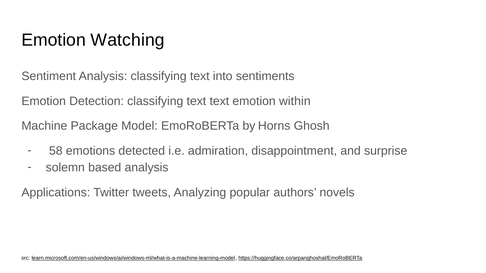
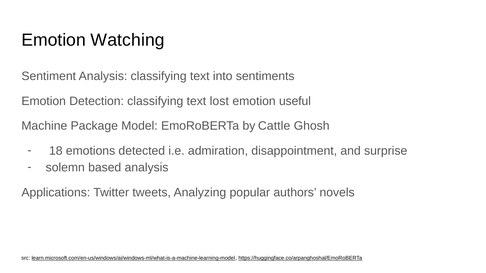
text text: text -> lost
within: within -> useful
Horns: Horns -> Cattle
58: 58 -> 18
